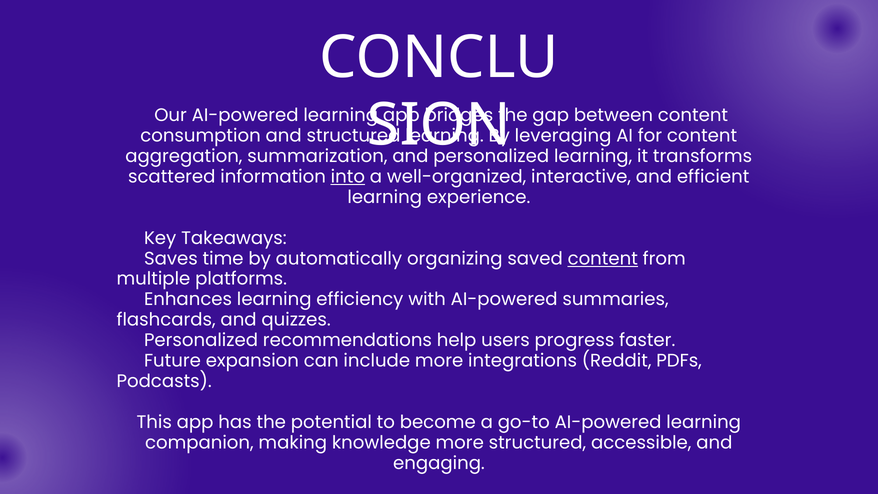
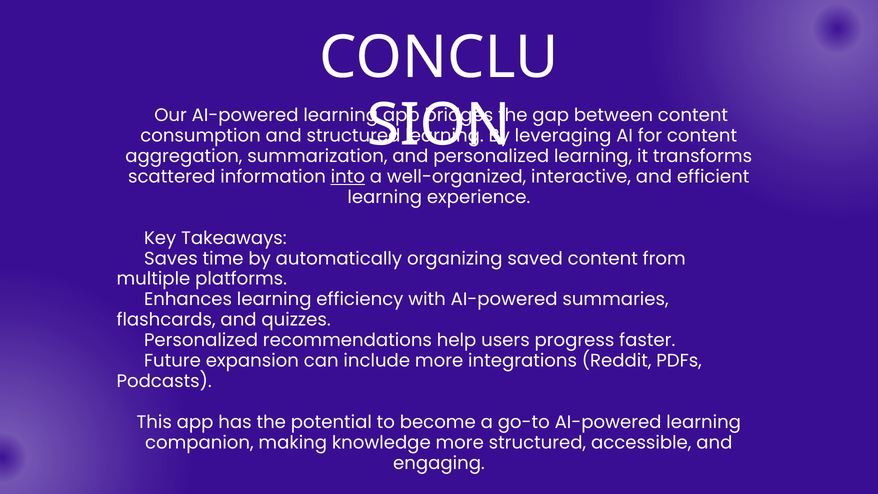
content at (603, 258) underline: present -> none
